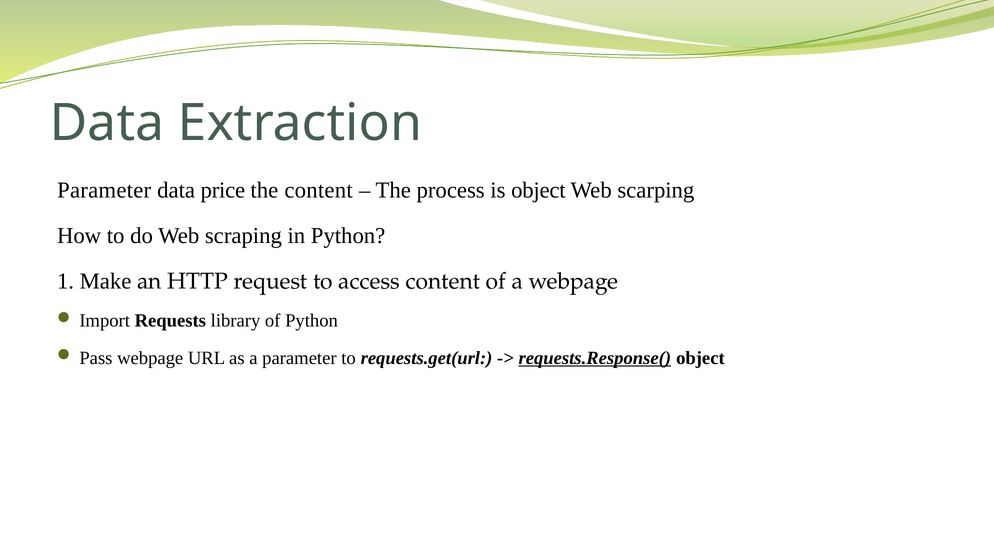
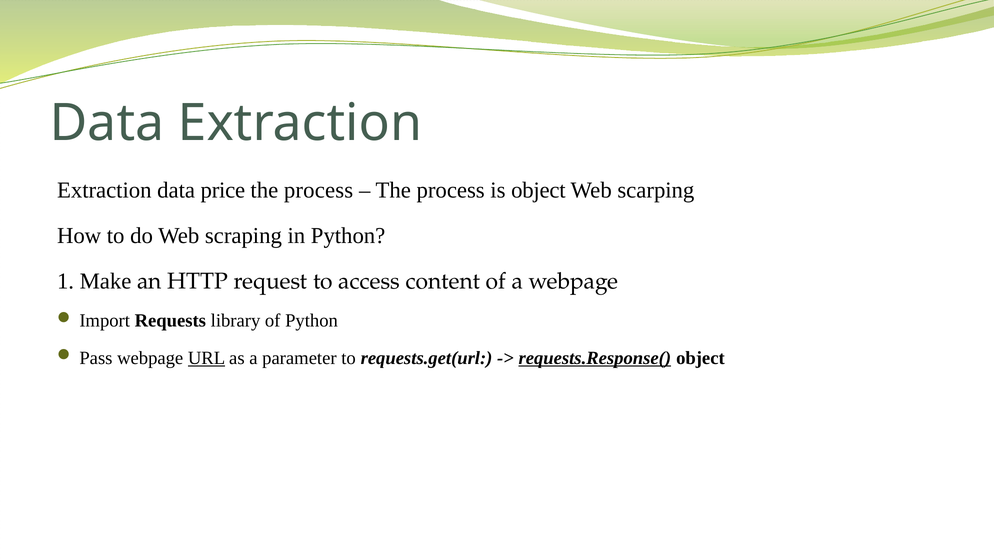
Parameter at (104, 190): Parameter -> Extraction
content at (319, 190): content -> process
URL underline: none -> present
